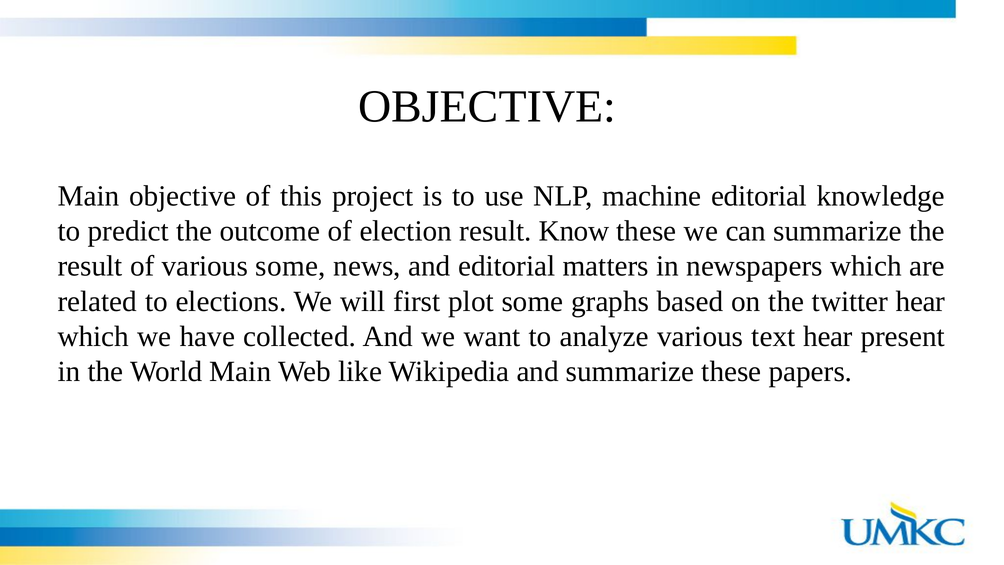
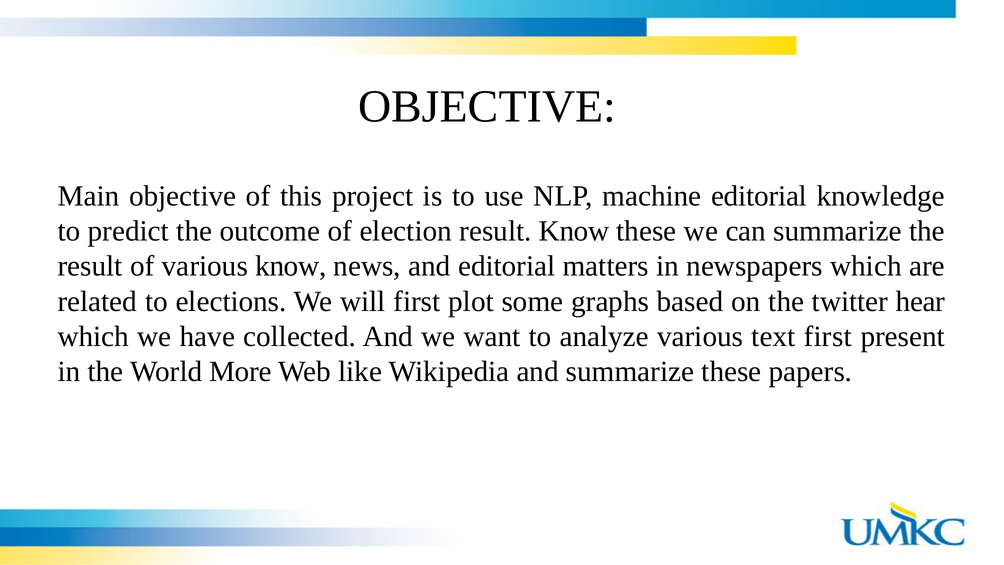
various some: some -> know
text hear: hear -> first
World Main: Main -> More
